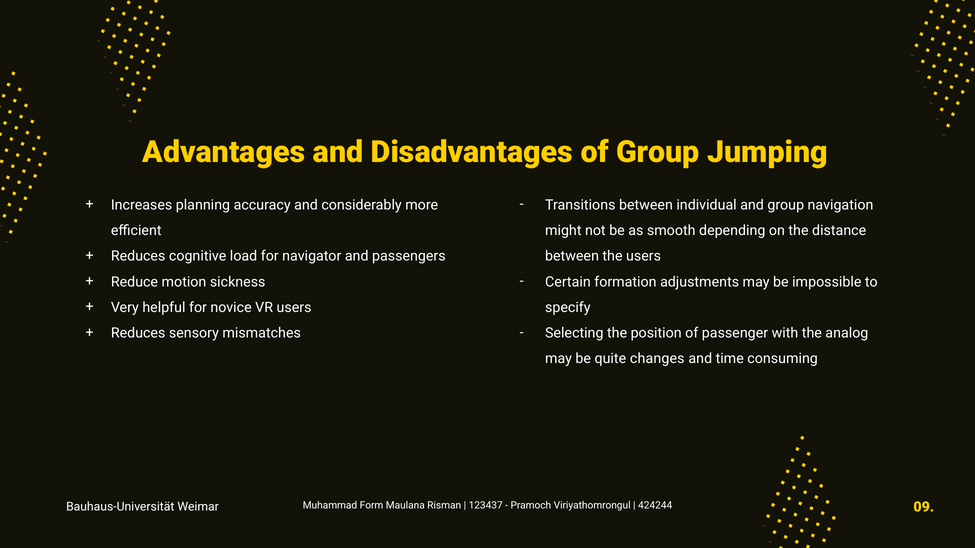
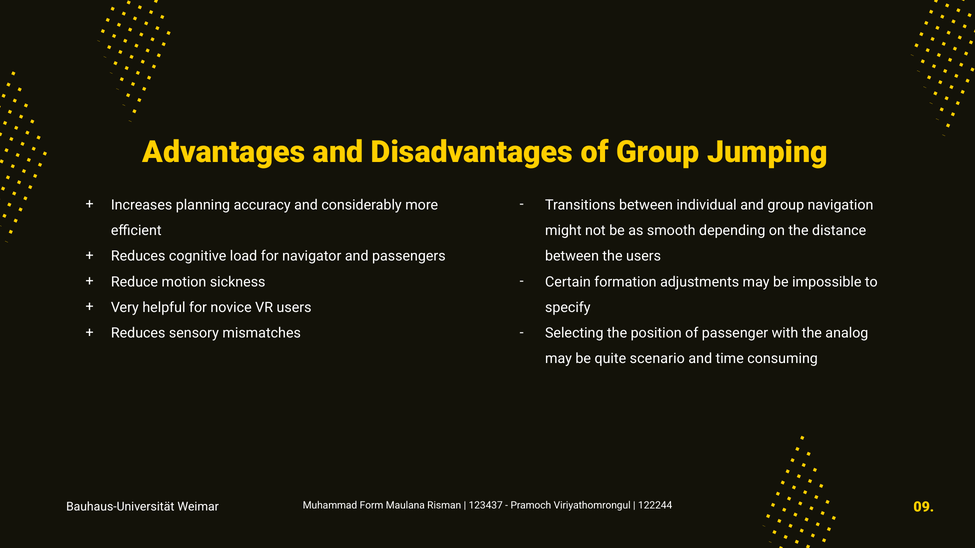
changes: changes -> scenario
424244: 424244 -> 122244
